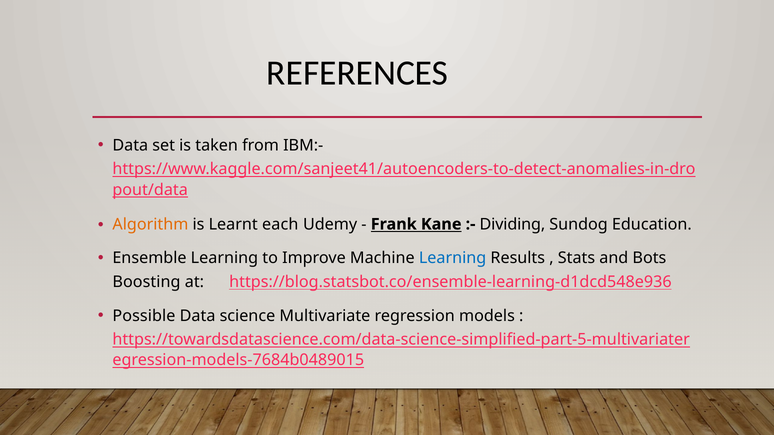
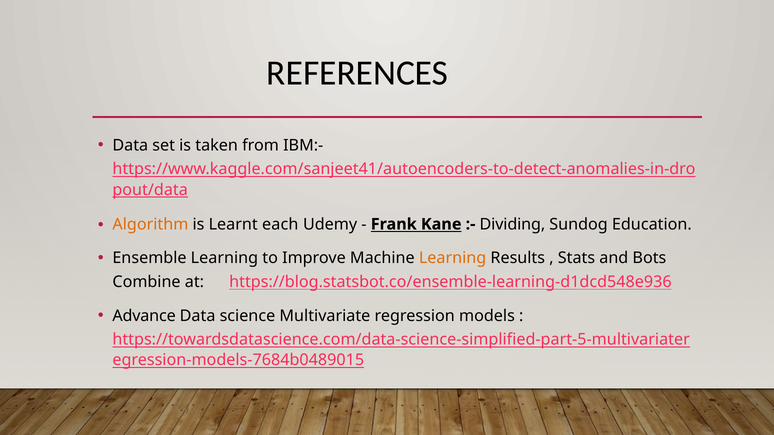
Learning at (453, 258) colour: blue -> orange
Boosting: Boosting -> Combine
Possible: Possible -> Advance
